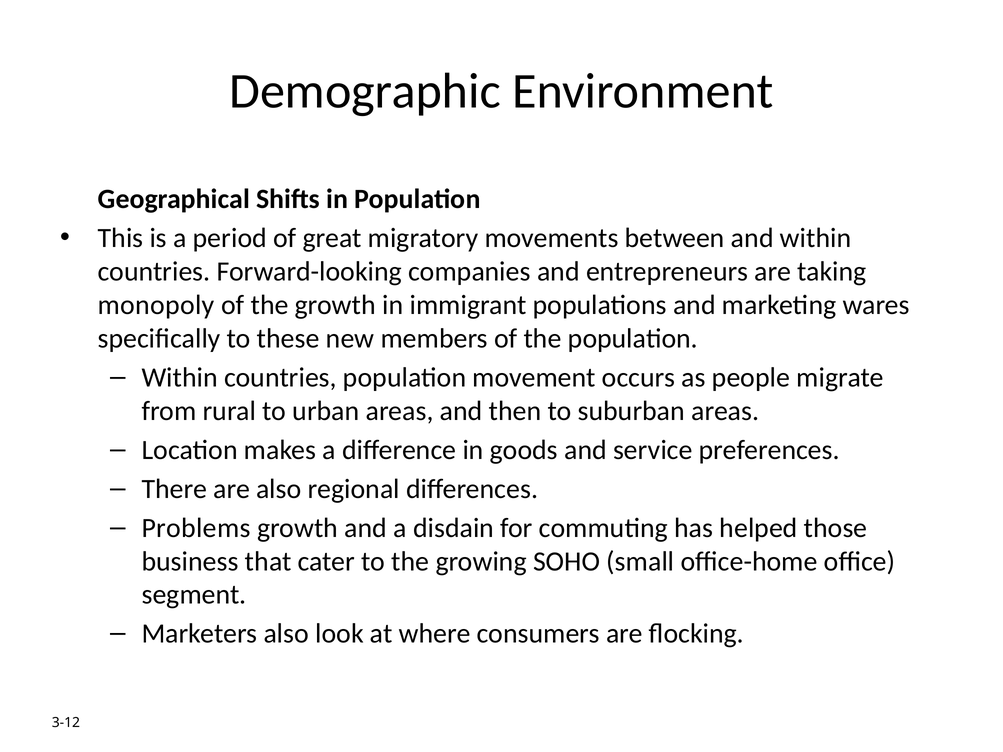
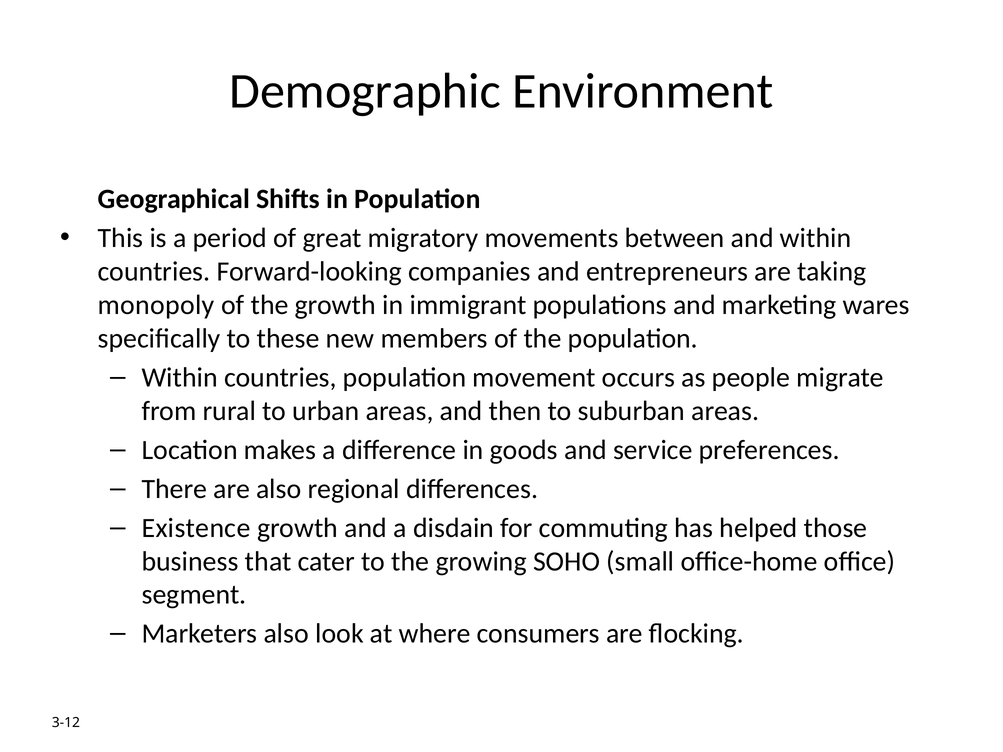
Problems: Problems -> Existence
